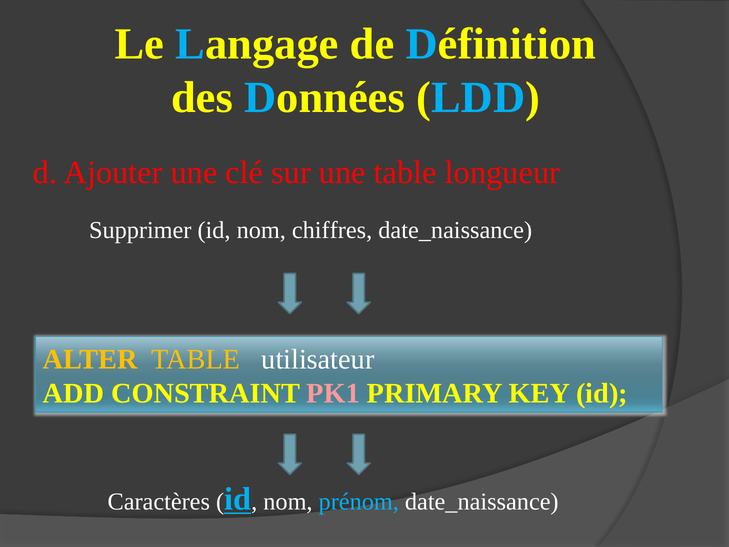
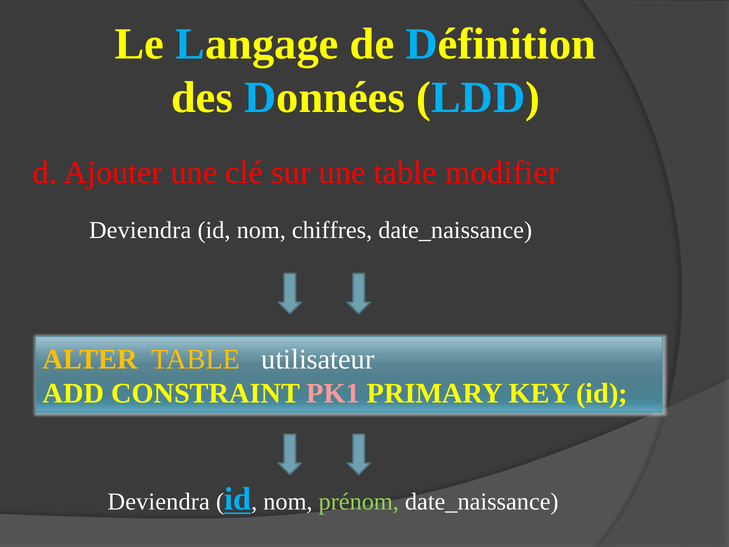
longueur: longueur -> modifier
Supprimer at (140, 230): Supprimer -> Deviendra
Caractères at (159, 502): Caractères -> Deviendra
prénom colour: light blue -> light green
